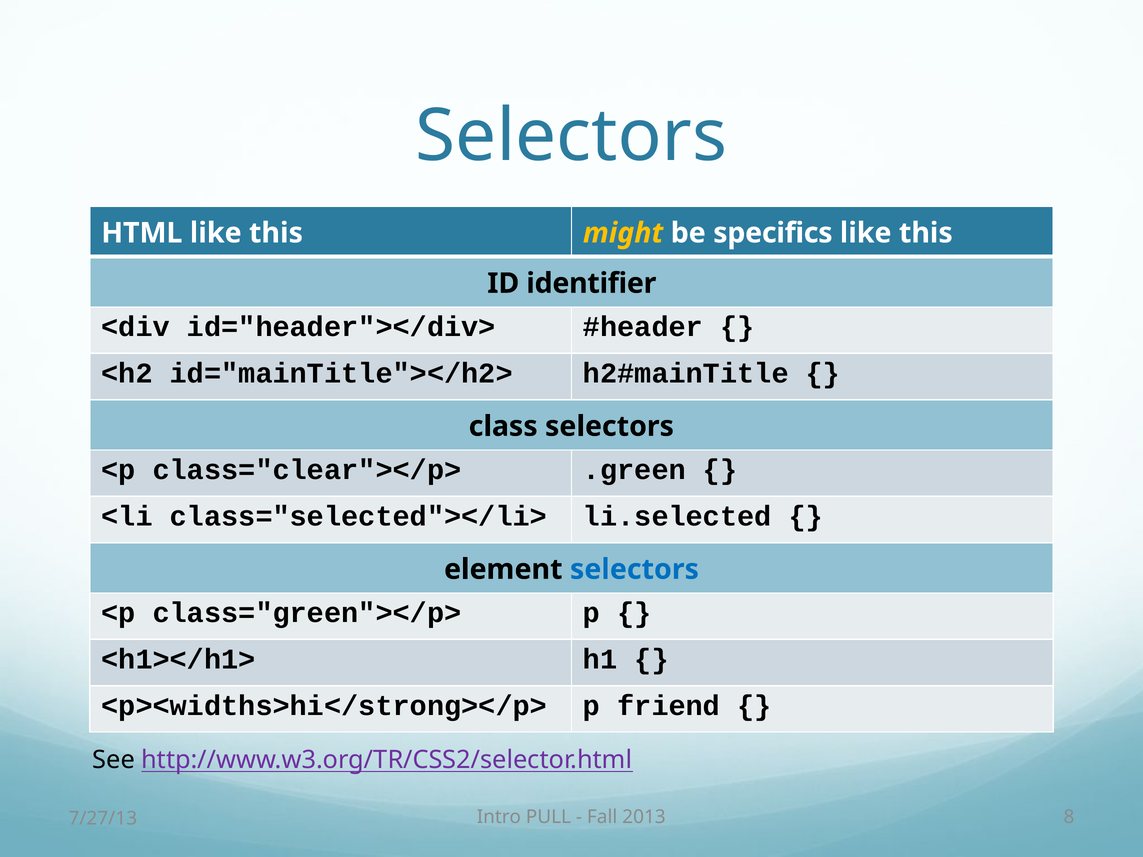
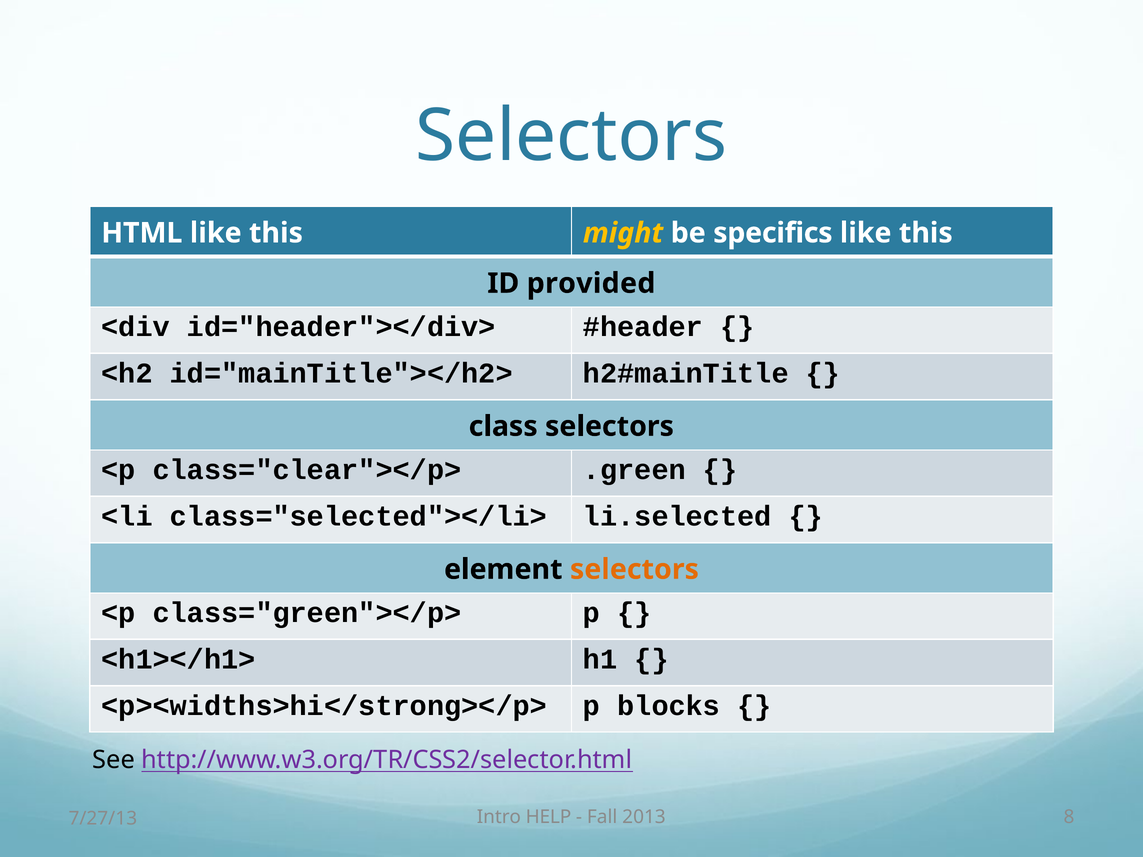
identifier: identifier -> provided
selectors at (634, 570) colour: blue -> orange
friend: friend -> blocks
PULL: PULL -> HELP
